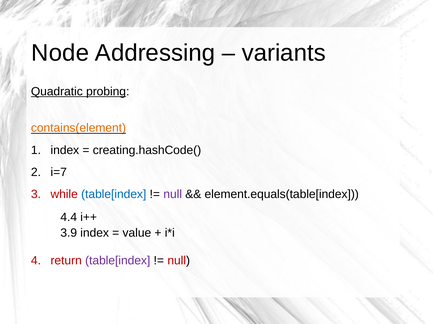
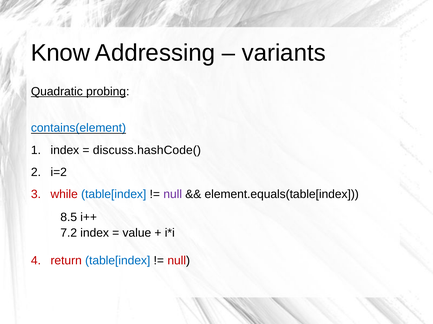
Node: Node -> Know
contains(element colour: orange -> blue
creating.hashCode(: creating.hashCode( -> discuss.hashCode(
i=7: i=7 -> i=2
4.4: 4.4 -> 8.5
3.9: 3.9 -> 7.2
table[index at (118, 261) colour: purple -> blue
